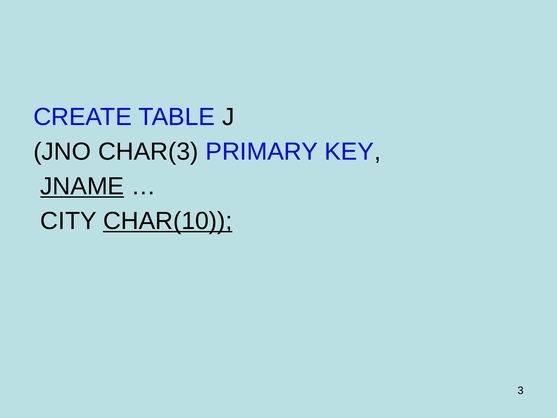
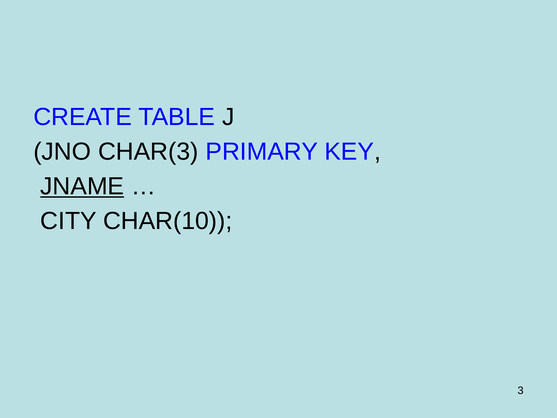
CHAR(10 underline: present -> none
